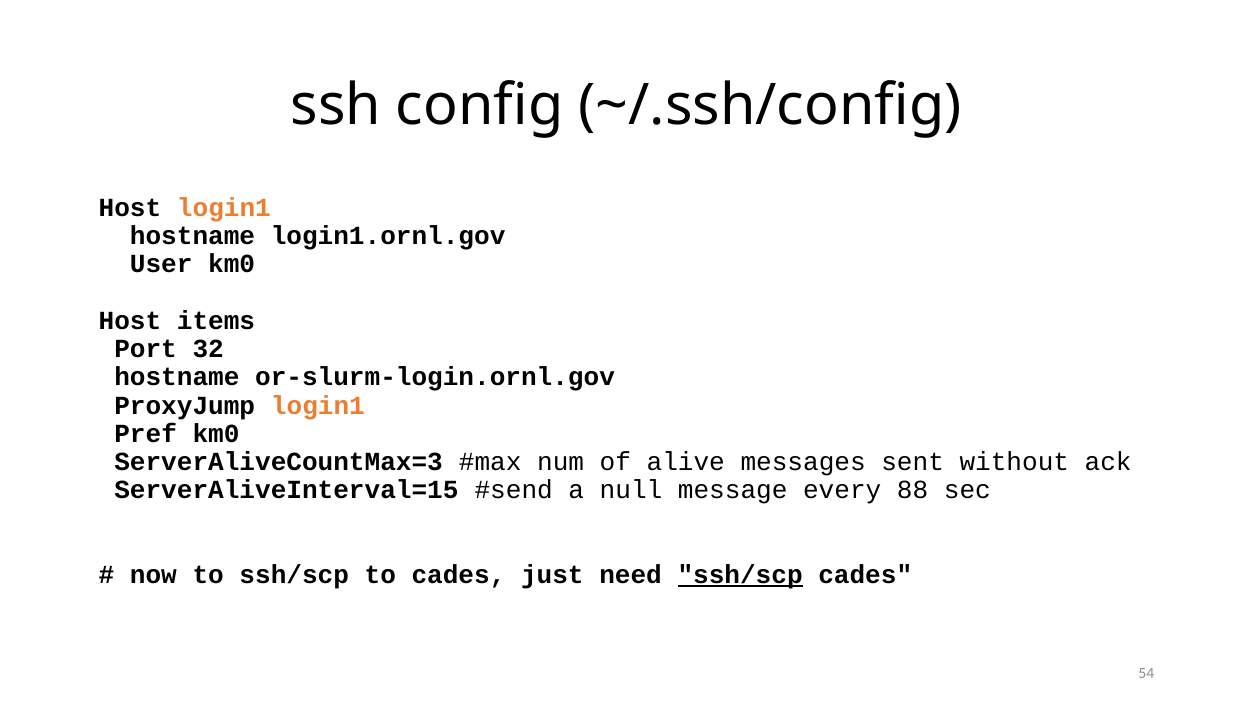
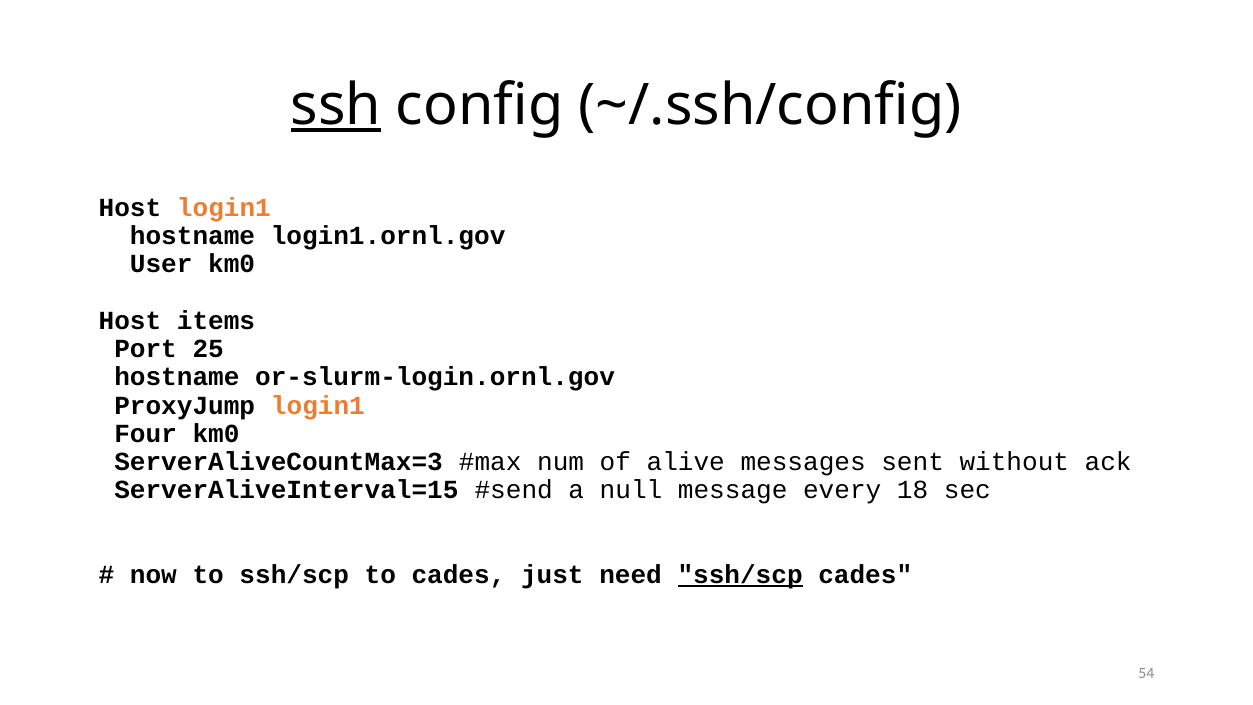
ssh underline: none -> present
32: 32 -> 25
Pref: Pref -> Four
88: 88 -> 18
